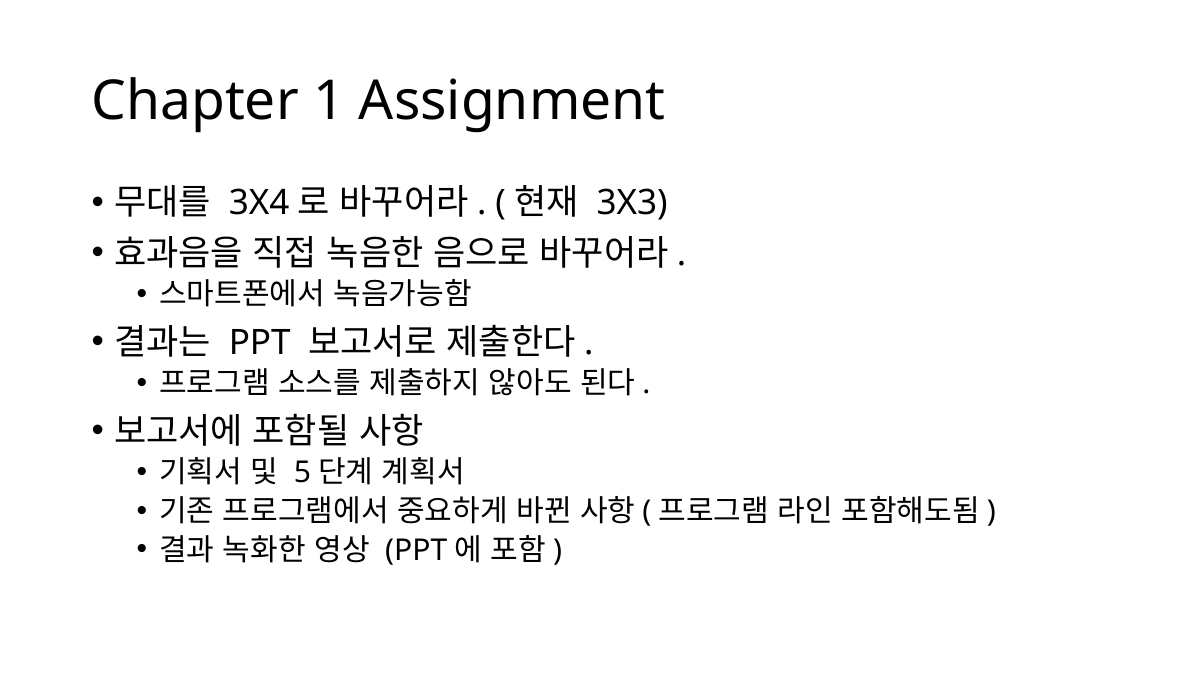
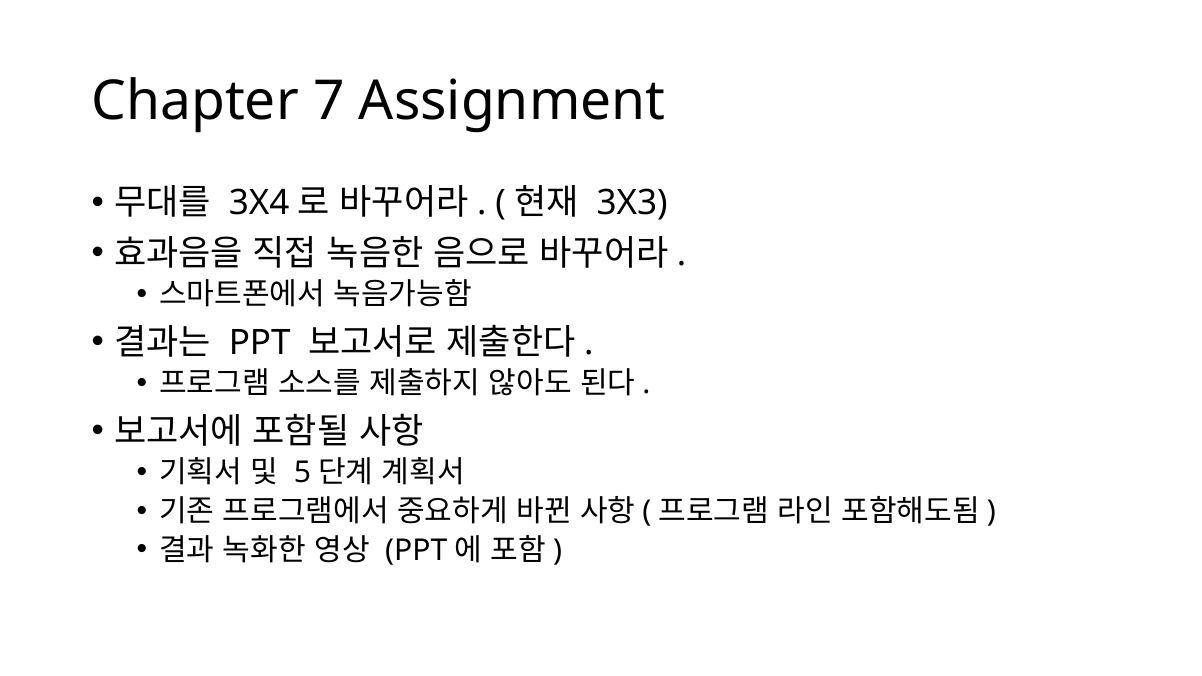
1: 1 -> 7
